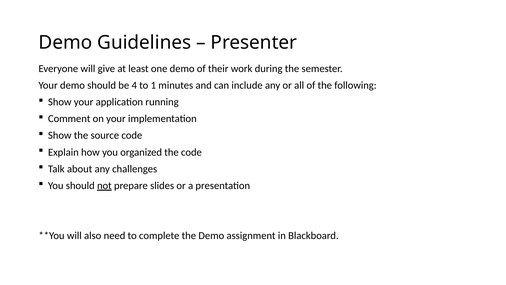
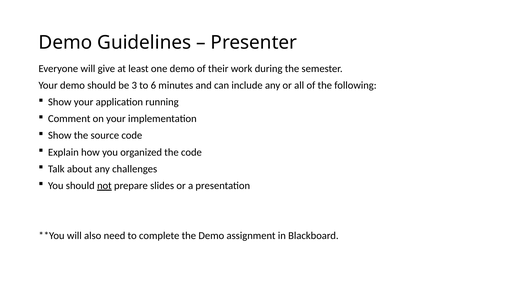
4: 4 -> 3
1: 1 -> 6
